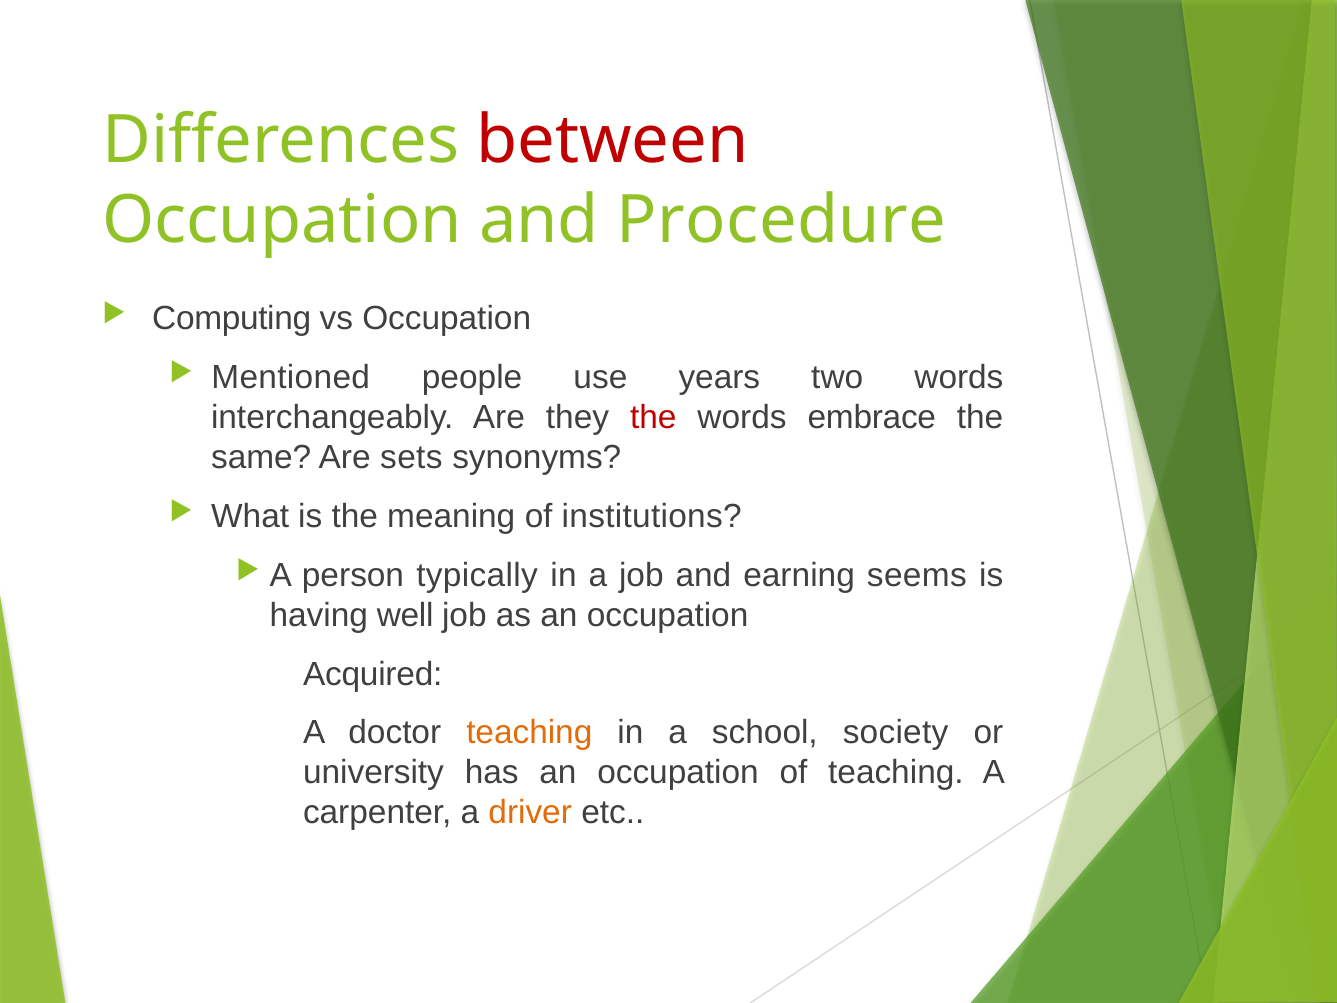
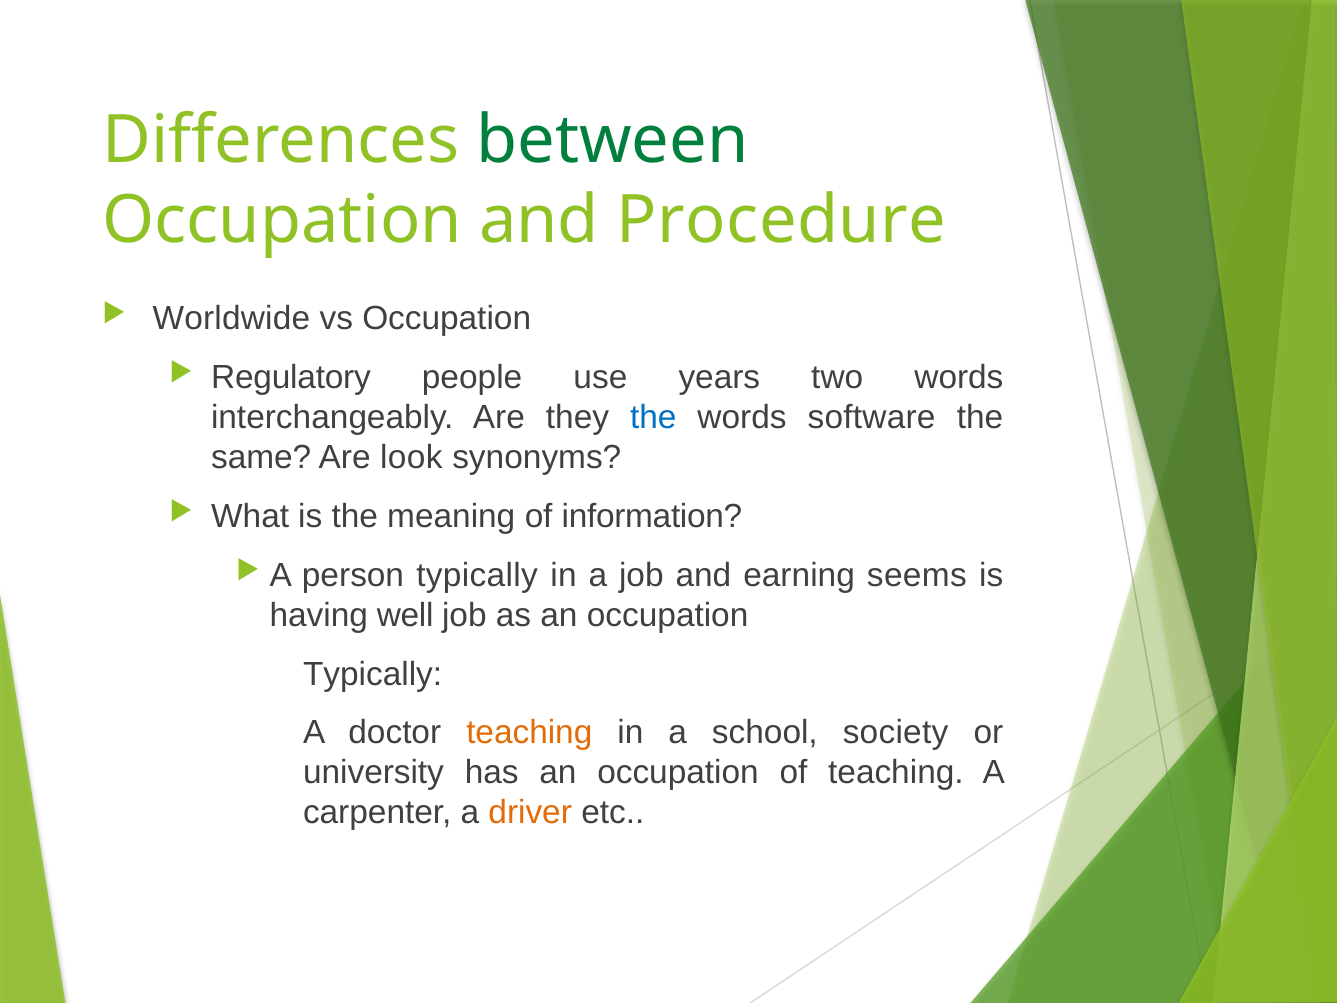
between colour: red -> green
Computing: Computing -> Worldwide
Mentioned: Mentioned -> Regulatory
the at (653, 418) colour: red -> blue
embrace: embrace -> software
sets: sets -> look
institutions: institutions -> information
Acquired at (373, 674): Acquired -> Typically
